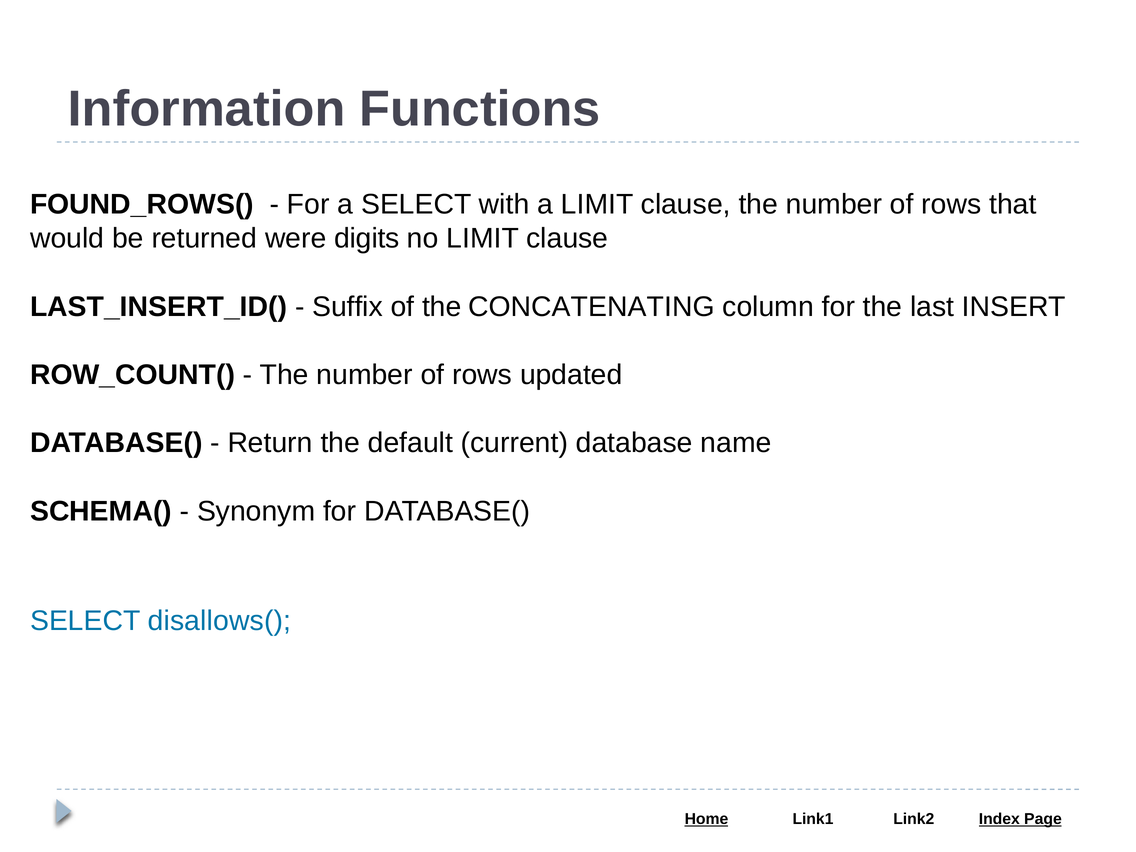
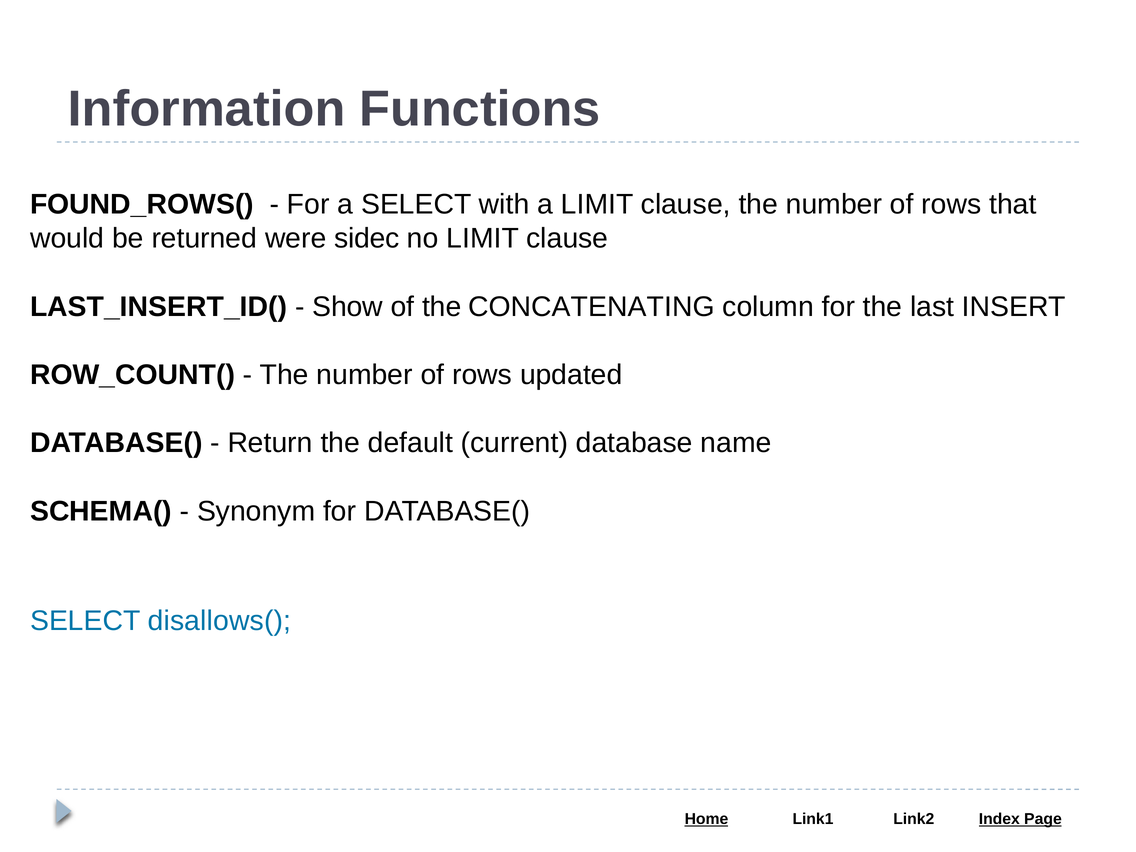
digits: digits -> sidec
Suffix: Suffix -> Show
